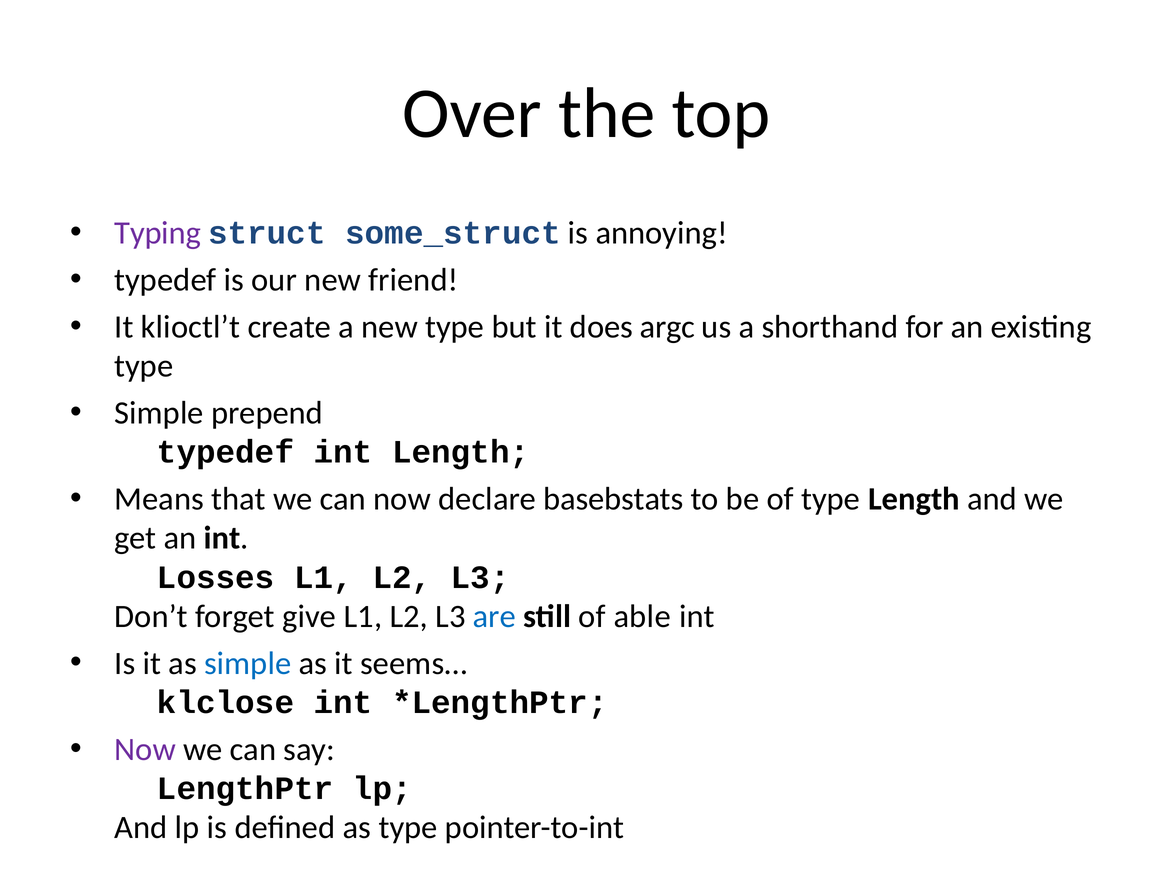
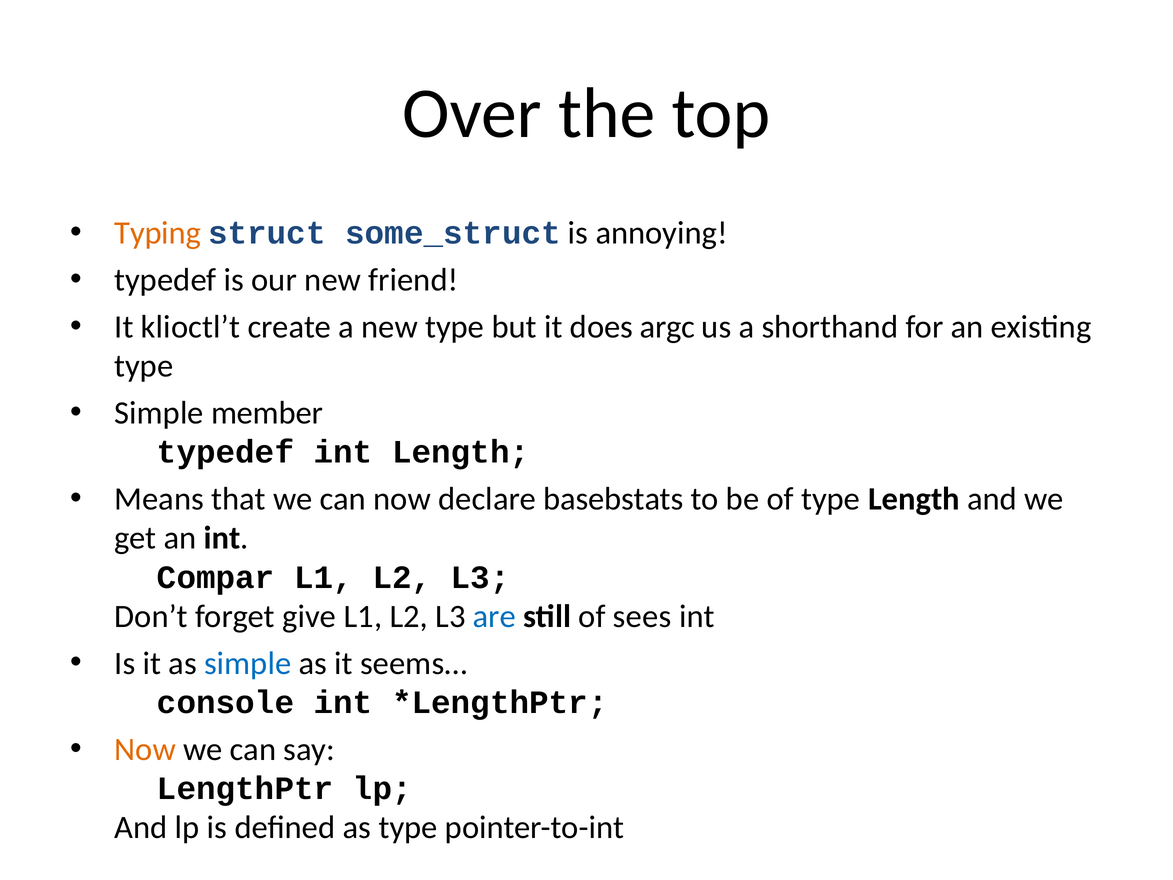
Typing colour: purple -> orange
prepend: prepend -> member
Losses: Losses -> Compar
able: able -> sees
klclose: klclose -> console
Now at (145, 749) colour: purple -> orange
